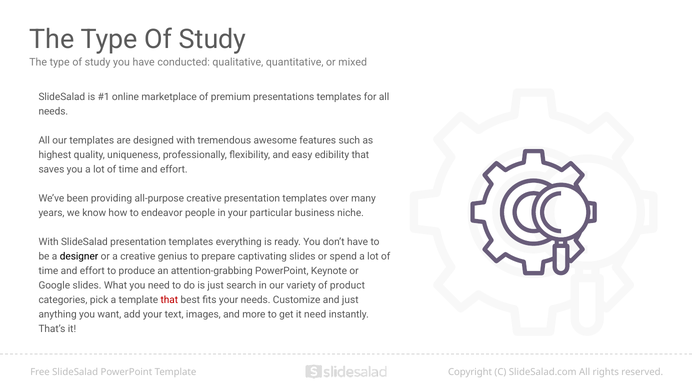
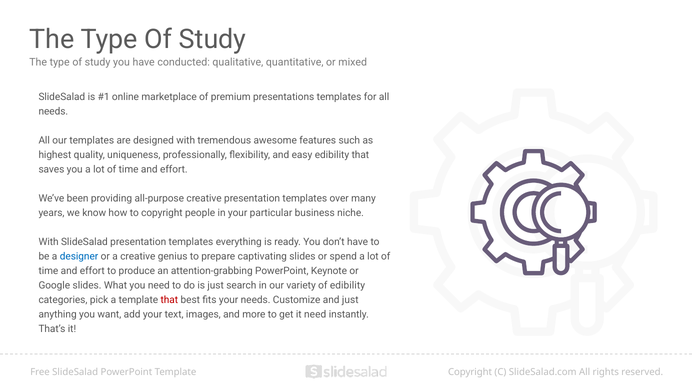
to endeavor: endeavor -> copyright
designer colour: black -> blue
of product: product -> edibility
